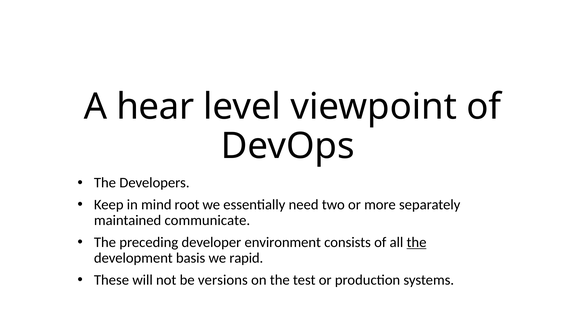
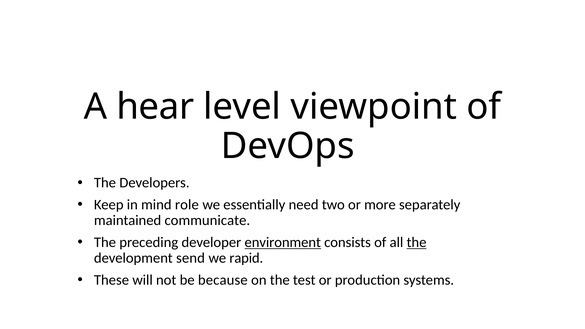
root: root -> role
environment underline: none -> present
basis: basis -> send
versions: versions -> because
